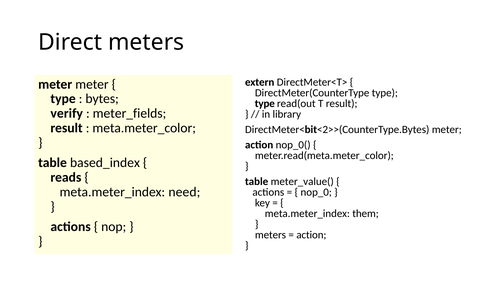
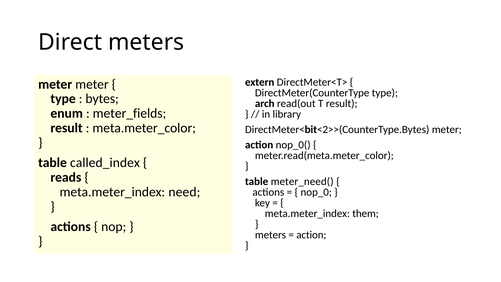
type at (265, 103): type -> arch
verify: verify -> enum
based_index: based_index -> called_index
meter_value(: meter_value( -> meter_need(
